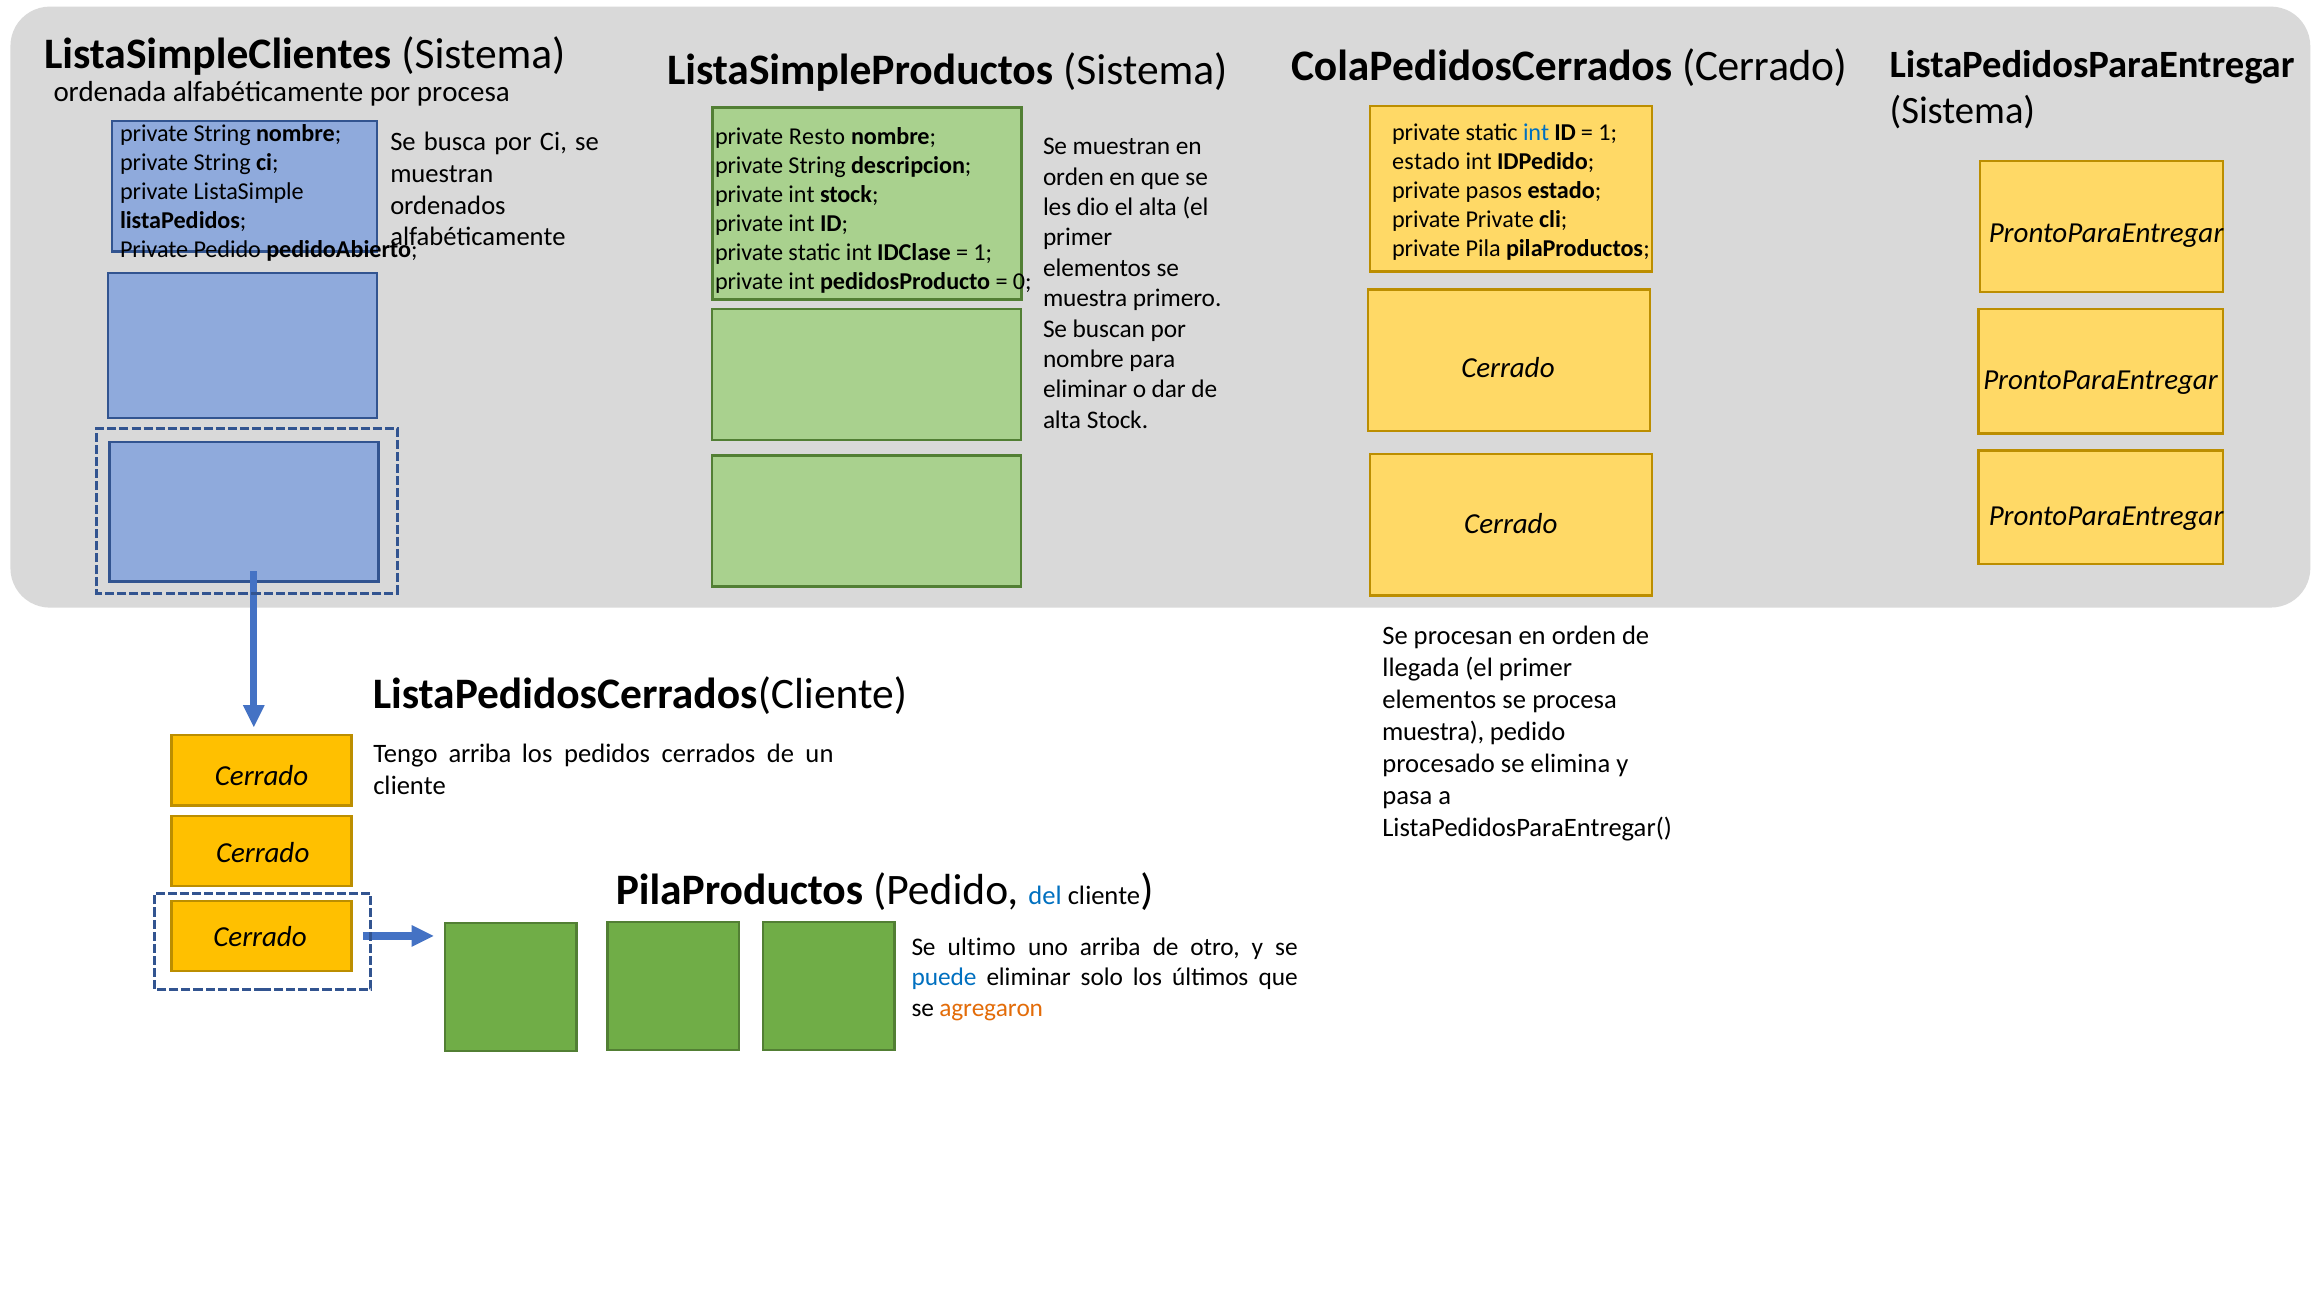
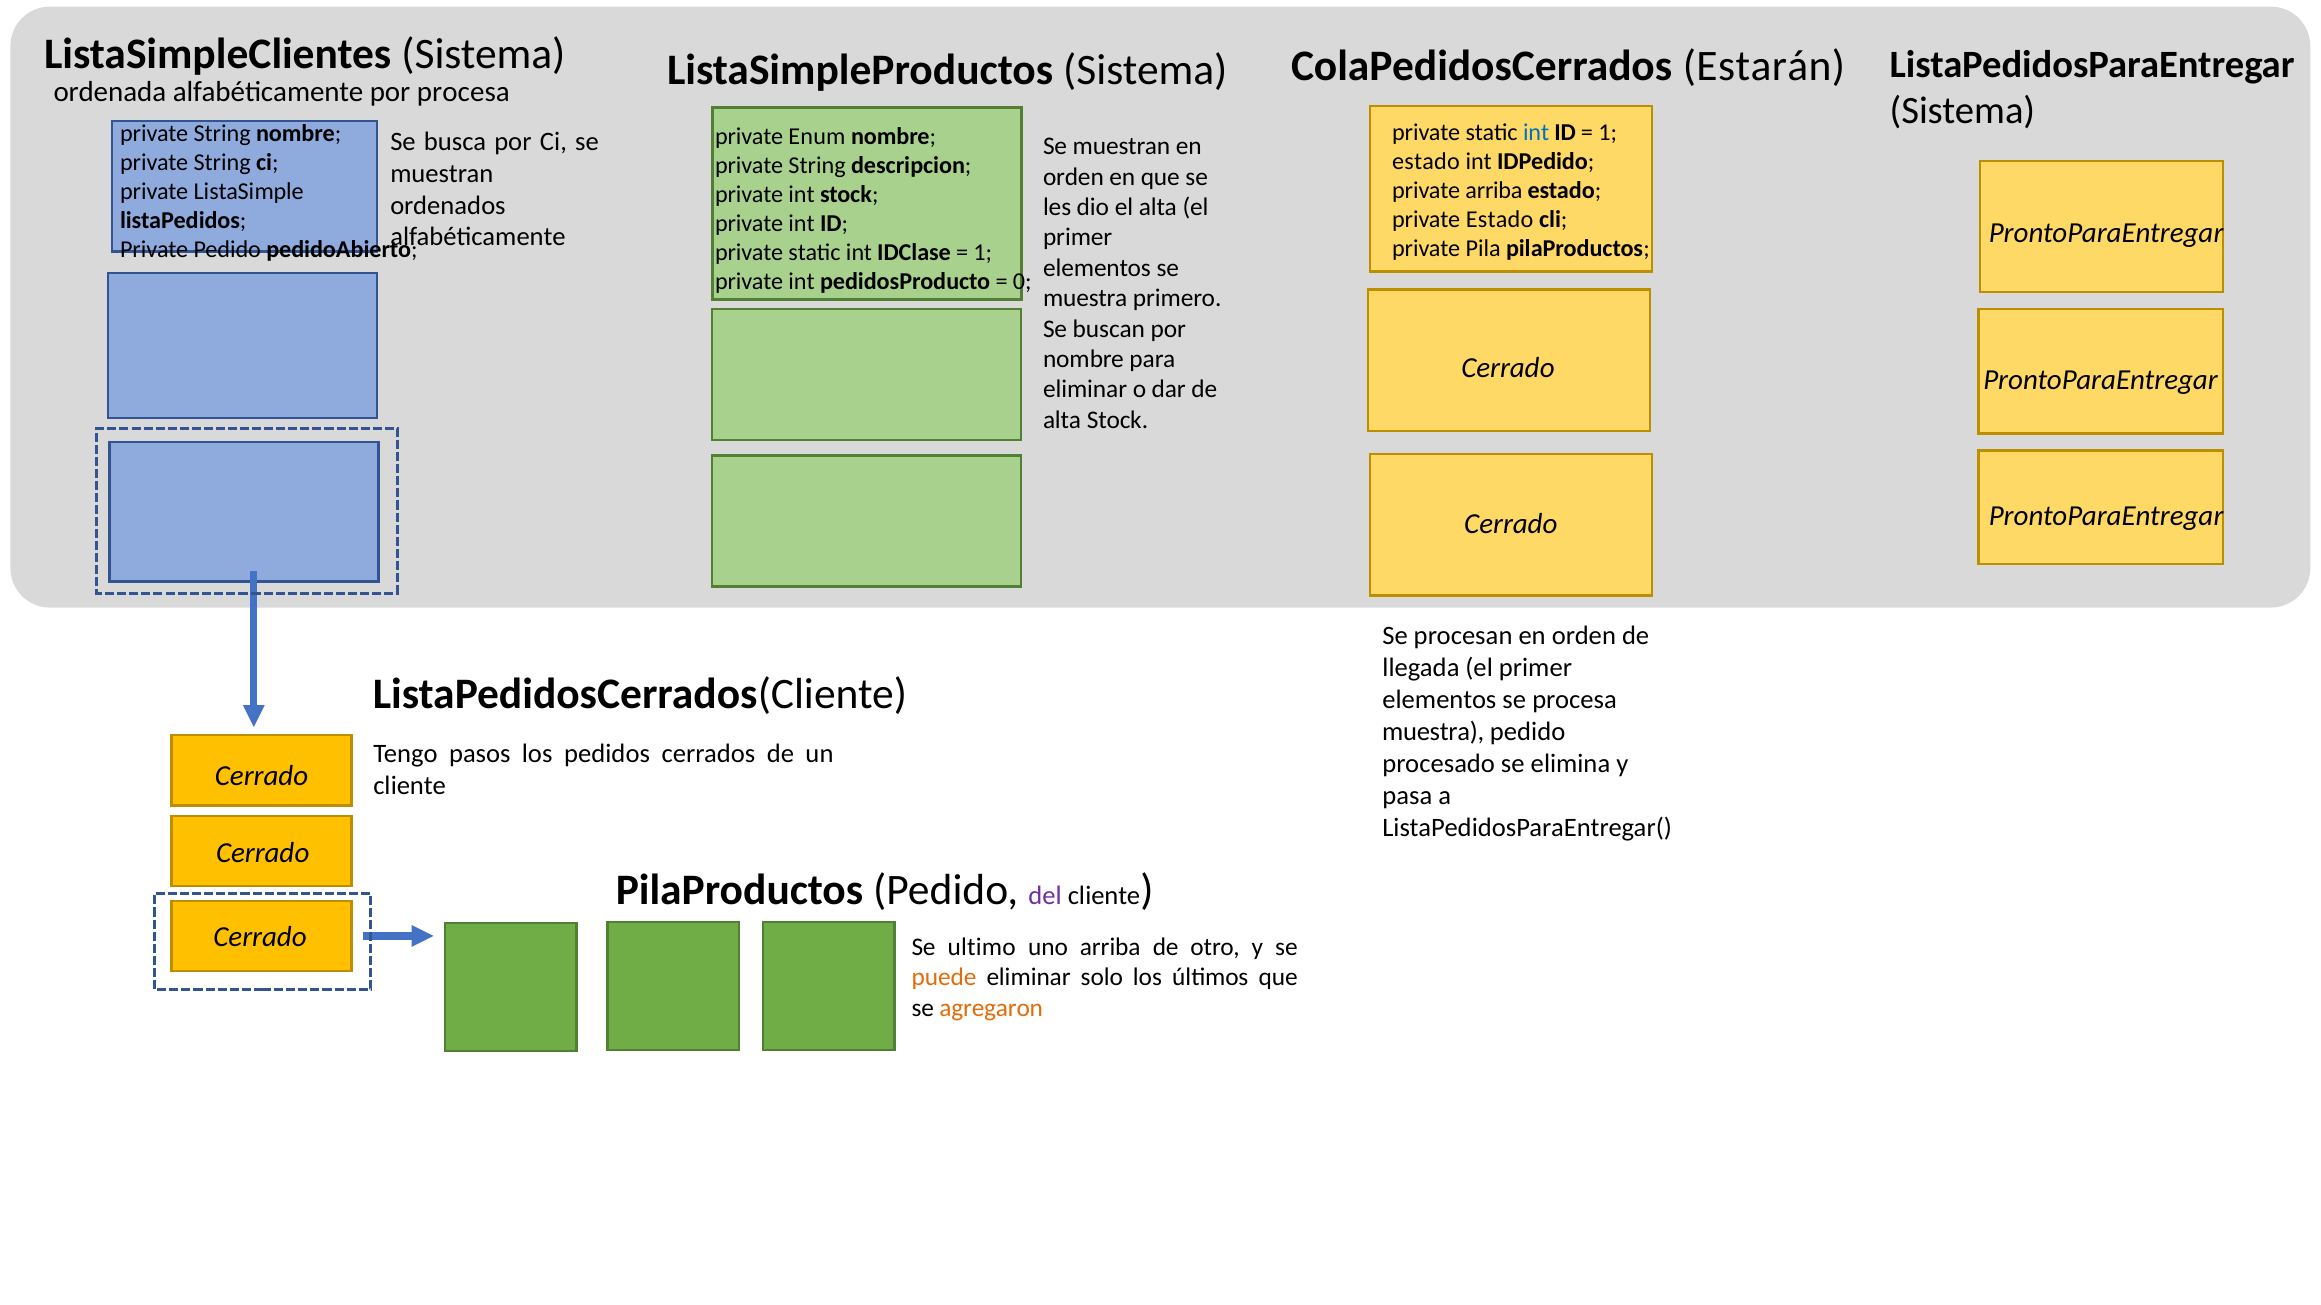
ColaPedidosCerrados Cerrado: Cerrado -> Estarán
Resto: Resto -> Enum
private pasos: pasos -> arriba
private Private: Private -> Estado
Tengo arriba: arriba -> pasos
del colour: blue -> purple
puede colour: blue -> orange
